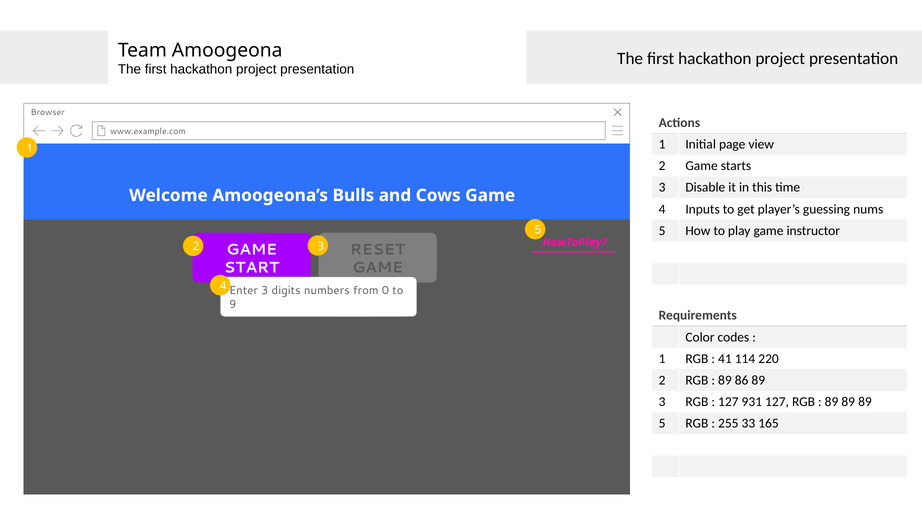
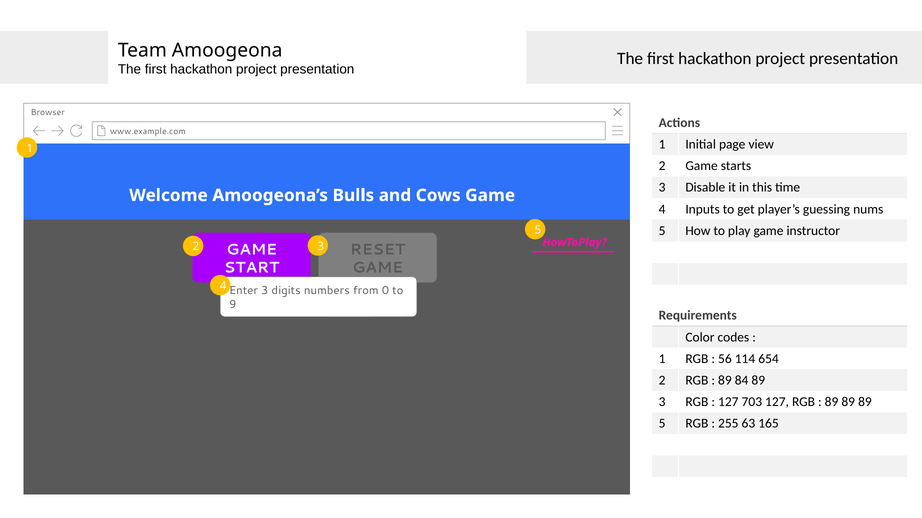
41: 41 -> 56
220: 220 -> 654
86: 86 -> 84
931: 931 -> 703
33: 33 -> 63
